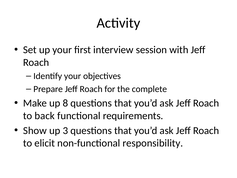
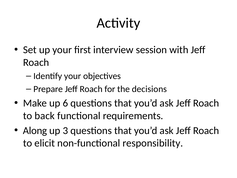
complete: complete -> decisions
8: 8 -> 6
Show: Show -> Along
